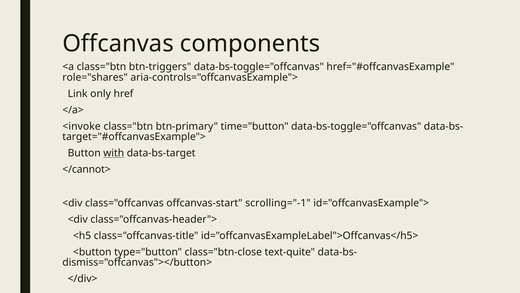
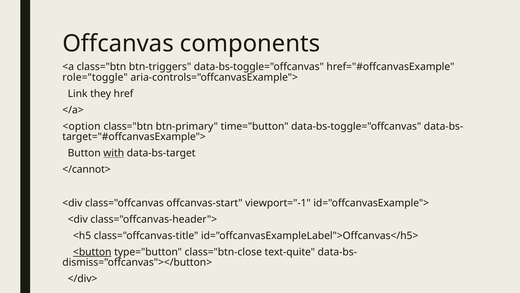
role="shares: role="shares -> role="toggle
only: only -> they
<invoke: <invoke -> <option
scrolling="-1: scrolling="-1 -> viewport="-1
<button underline: none -> present
